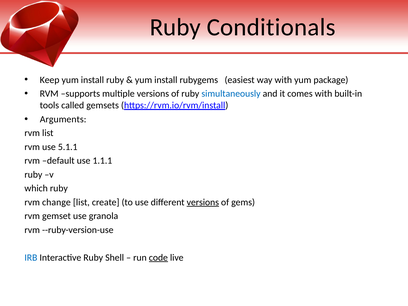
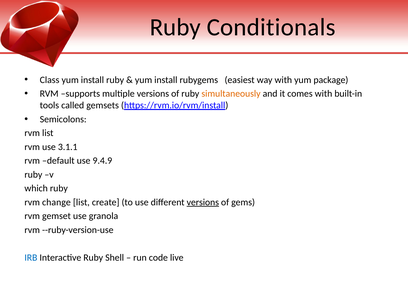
Keep: Keep -> Class
simultaneously colour: blue -> orange
Arguments: Arguments -> Semicolons
5.1.1: 5.1.1 -> 3.1.1
1.1.1: 1.1.1 -> 9.4.9
code underline: present -> none
